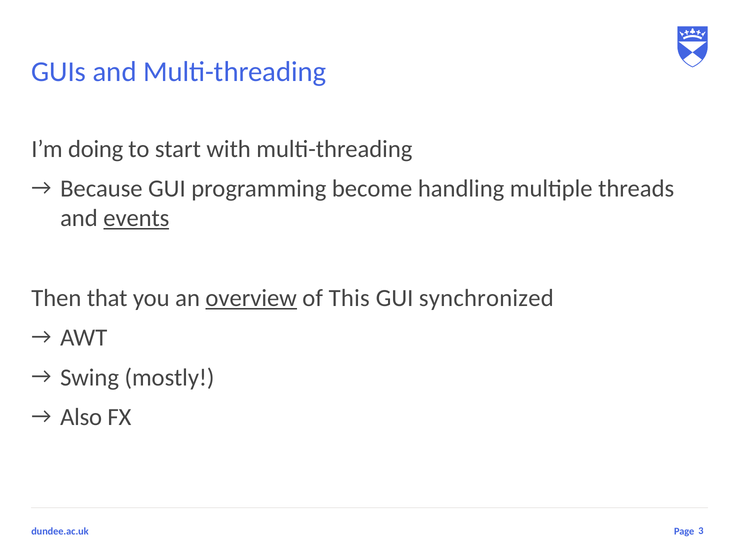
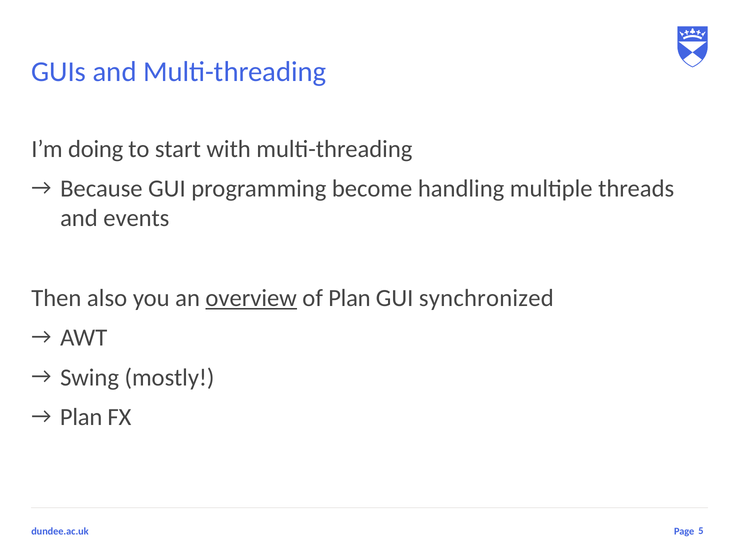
events underline: present -> none
that: that -> also
of This: This -> Plan
Also at (81, 418): Also -> Plan
3: 3 -> 5
